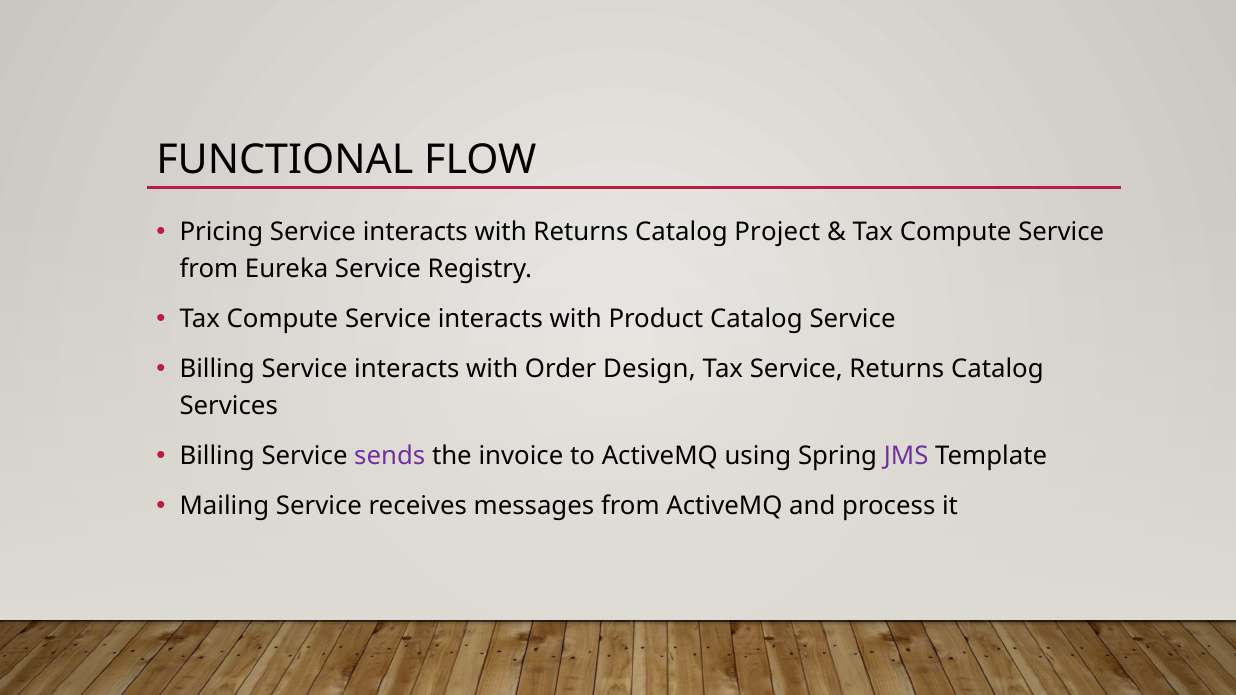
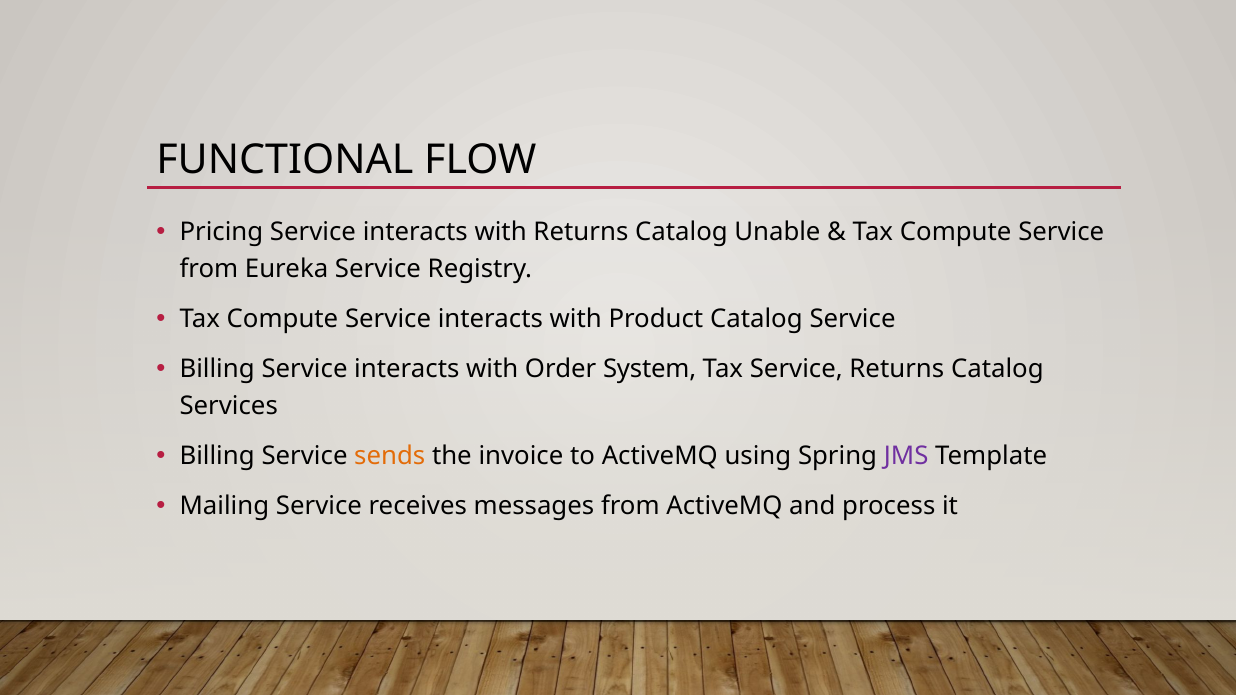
Project: Project -> Unable
Design: Design -> System
sends colour: purple -> orange
